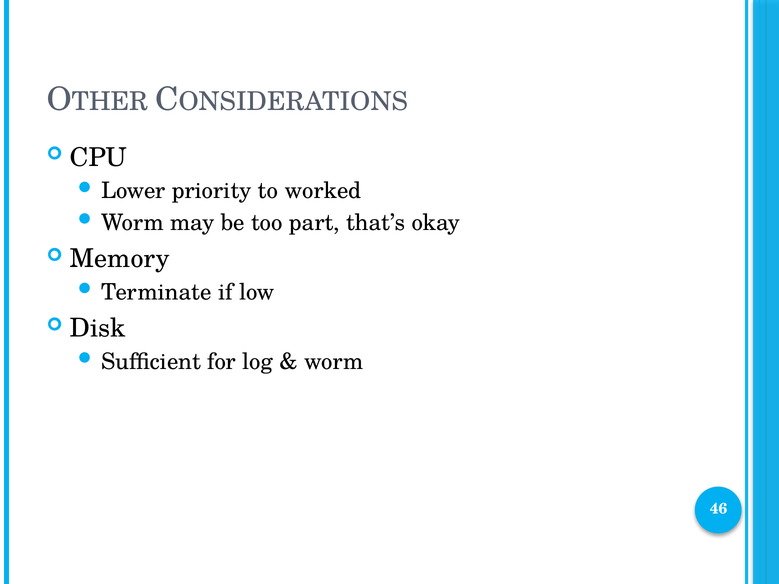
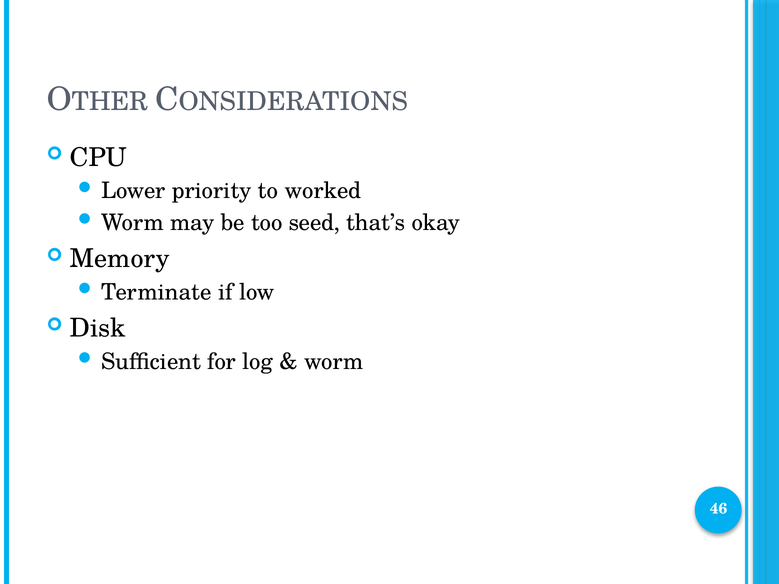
part: part -> seed
